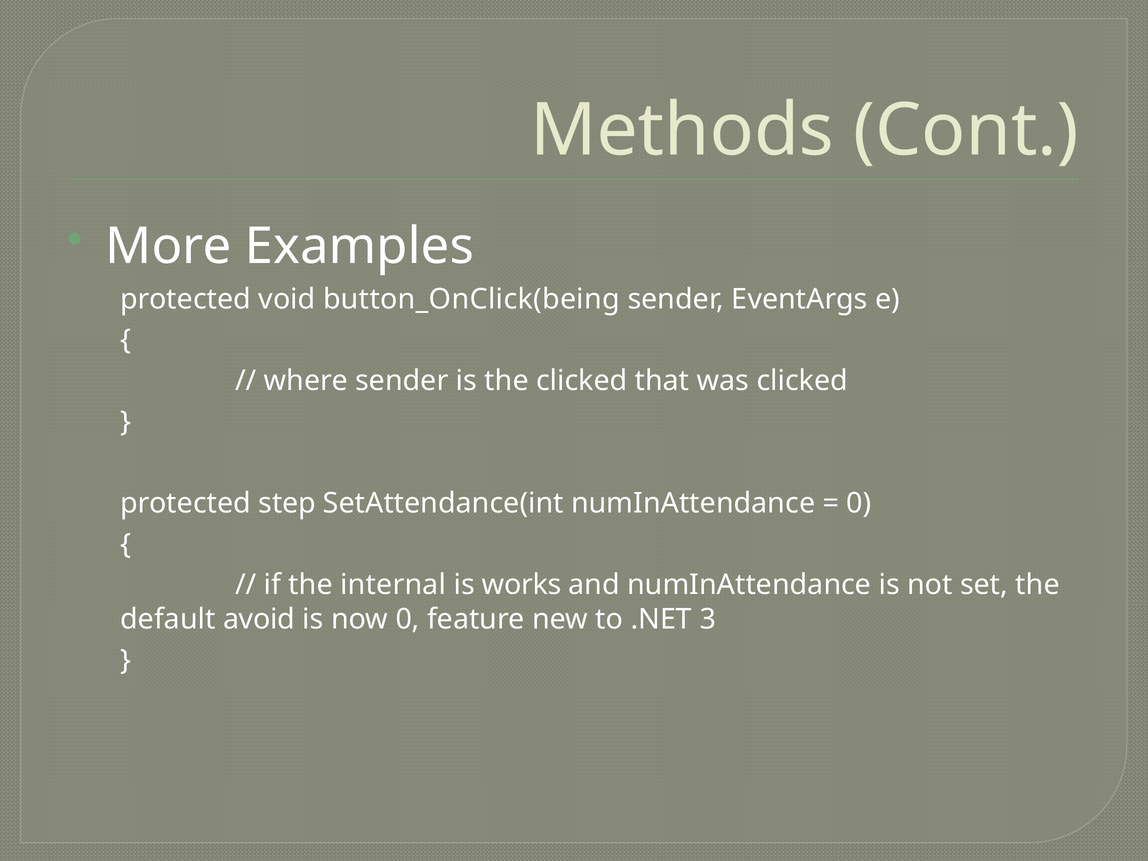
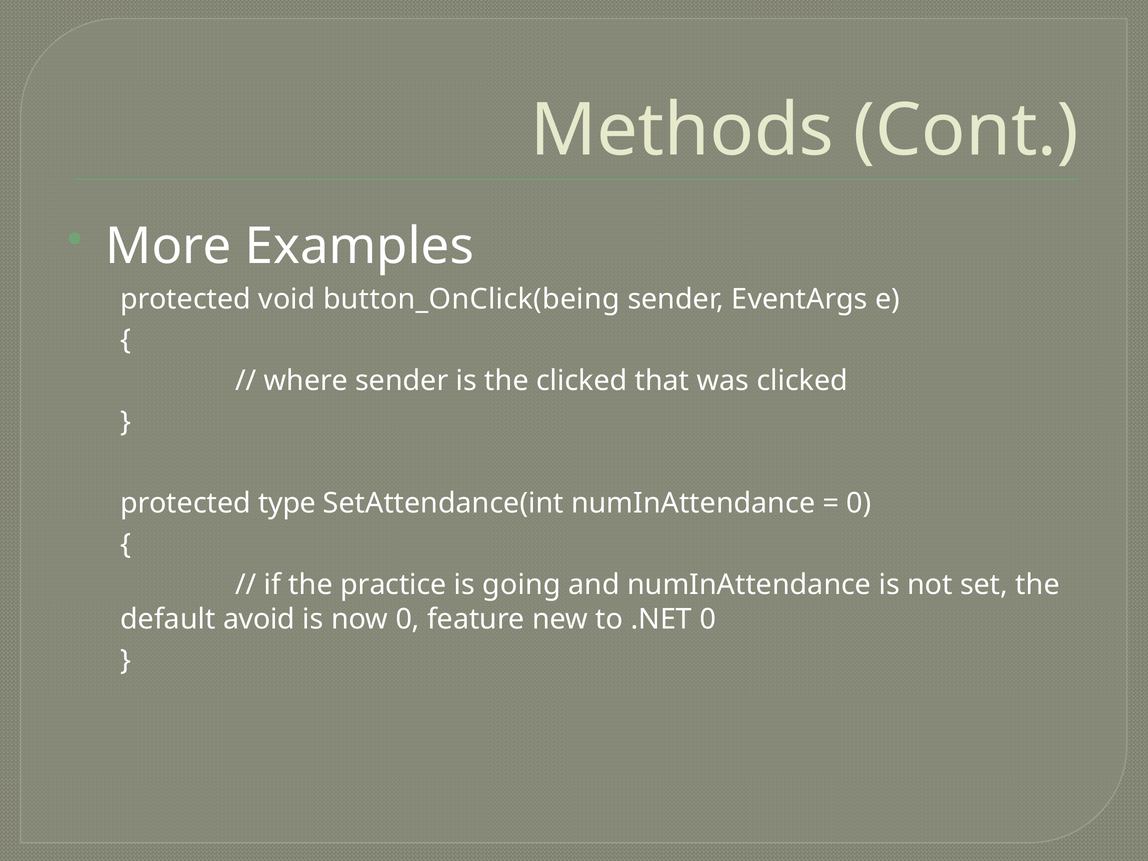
step: step -> type
internal: internal -> practice
works: works -> going
.NET 3: 3 -> 0
